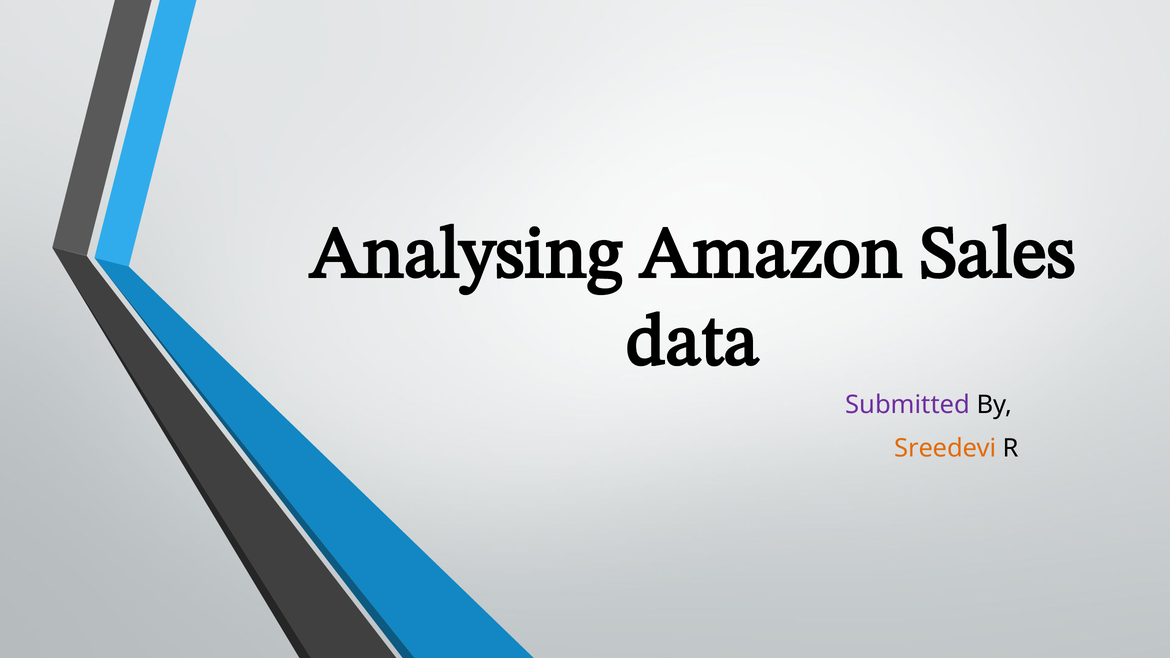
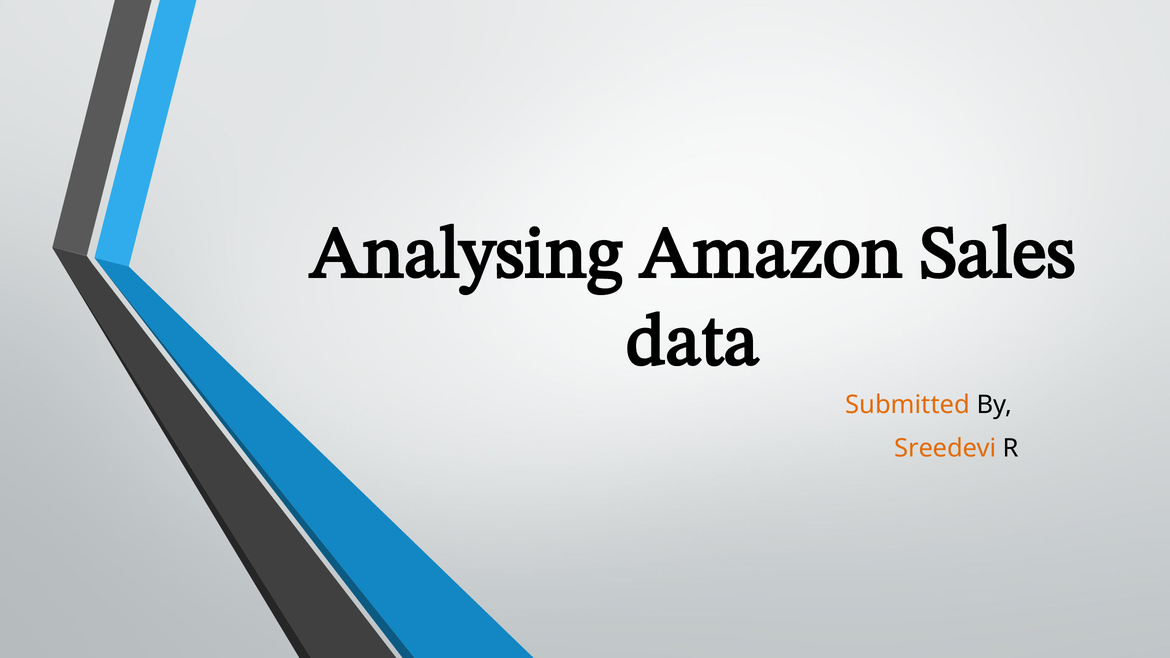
Submitted colour: purple -> orange
